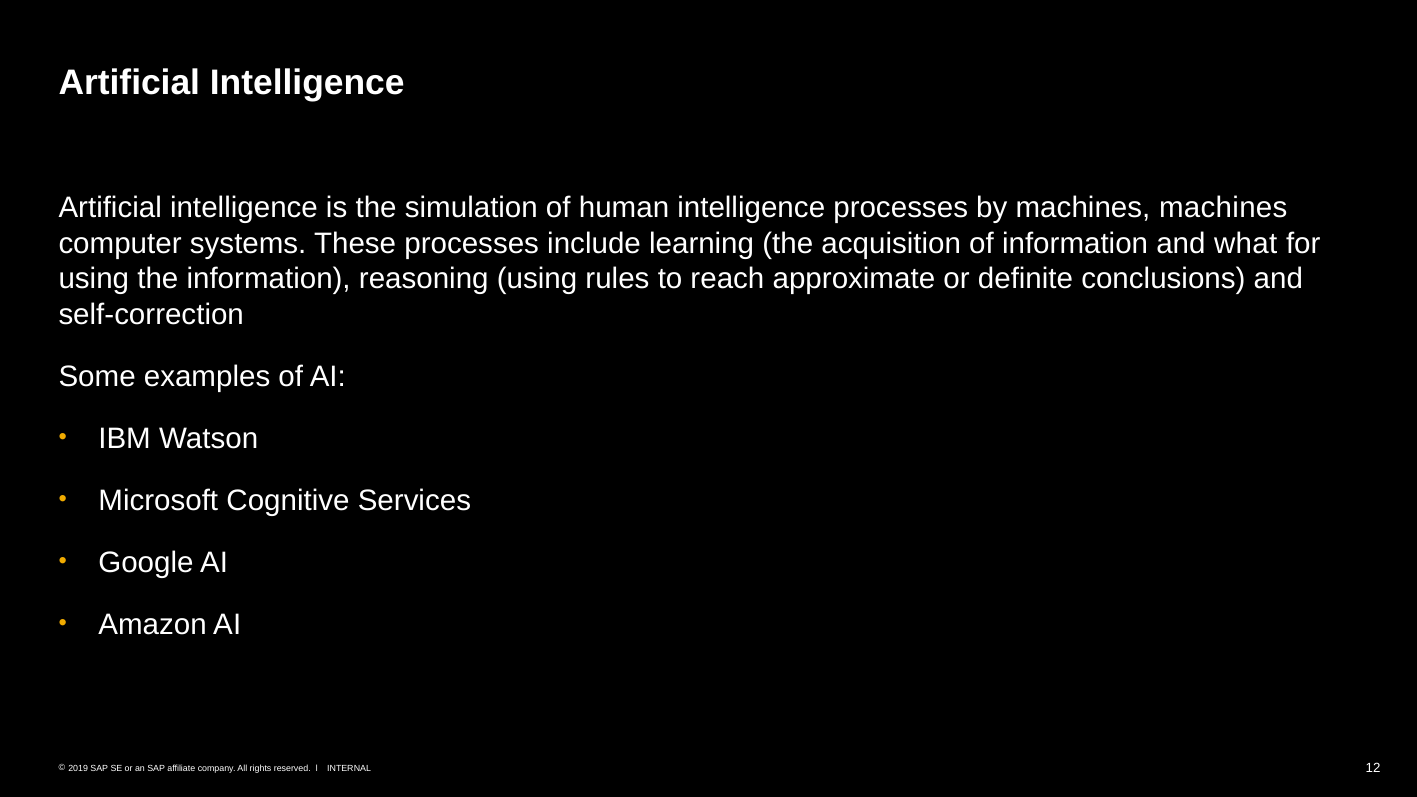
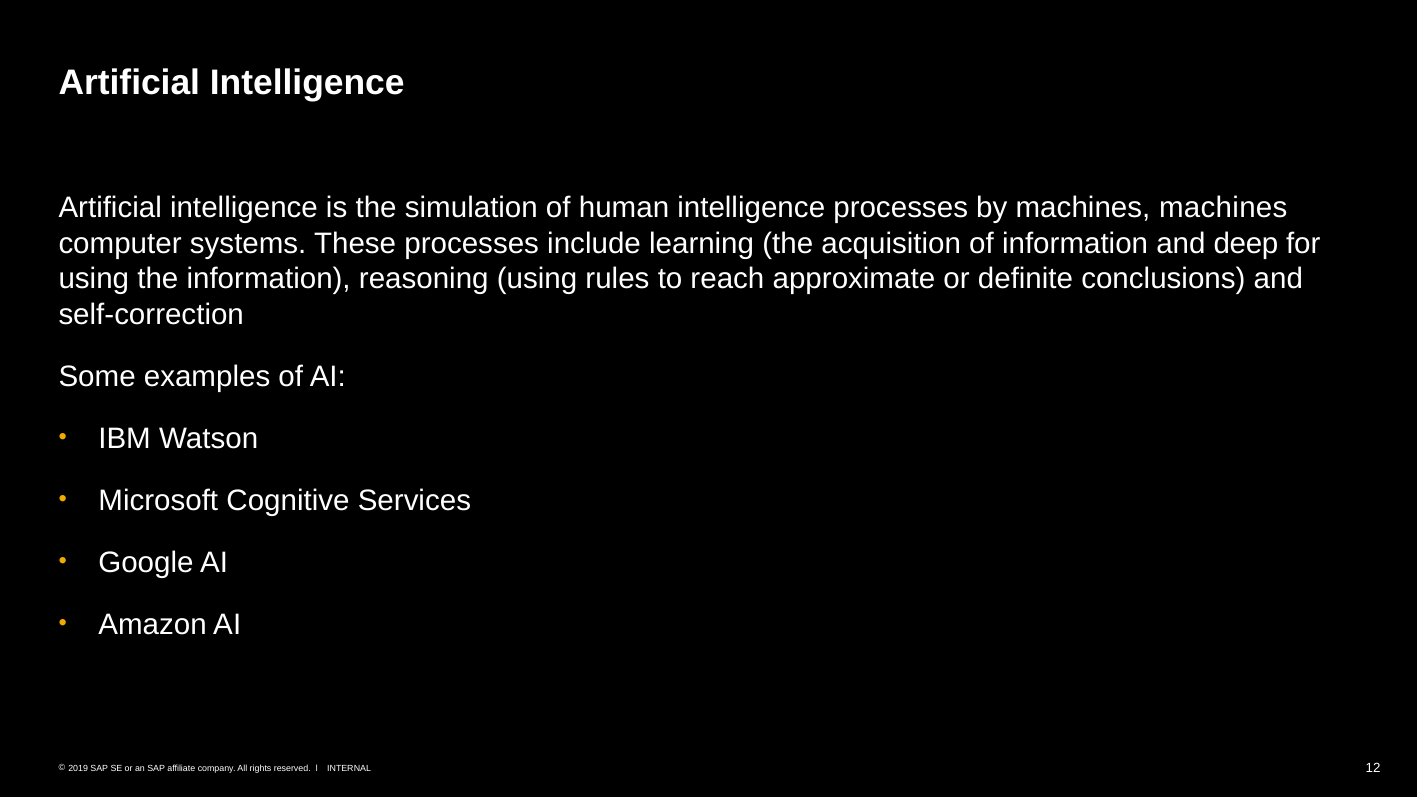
what: what -> deep
